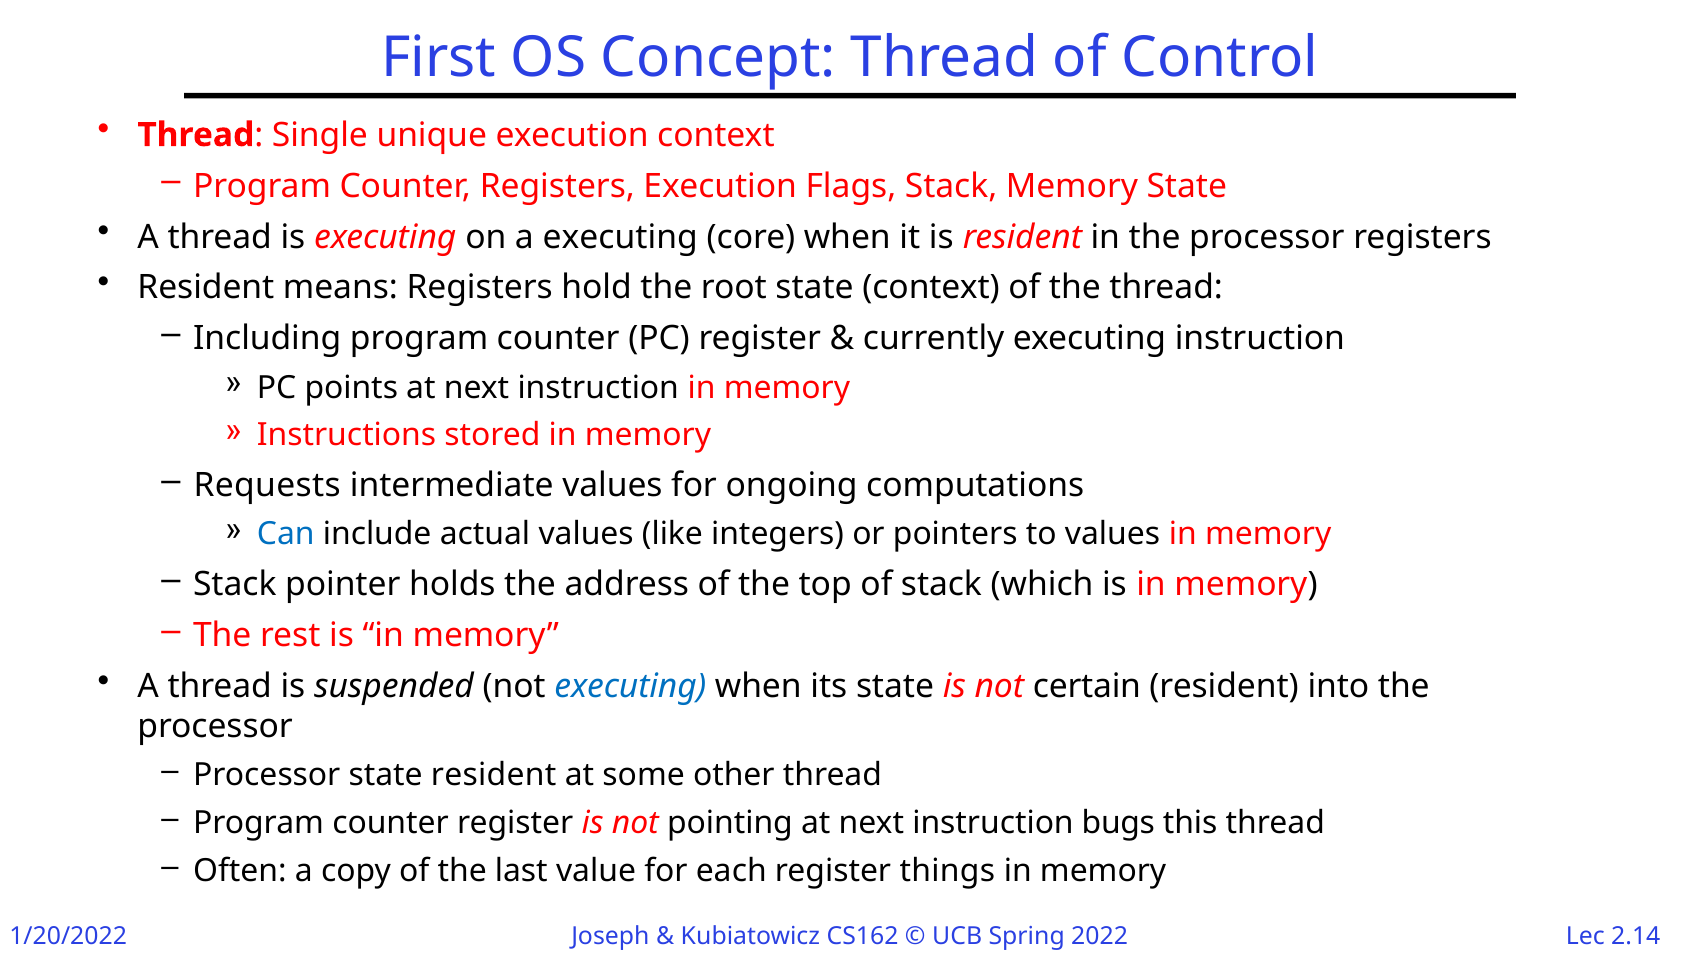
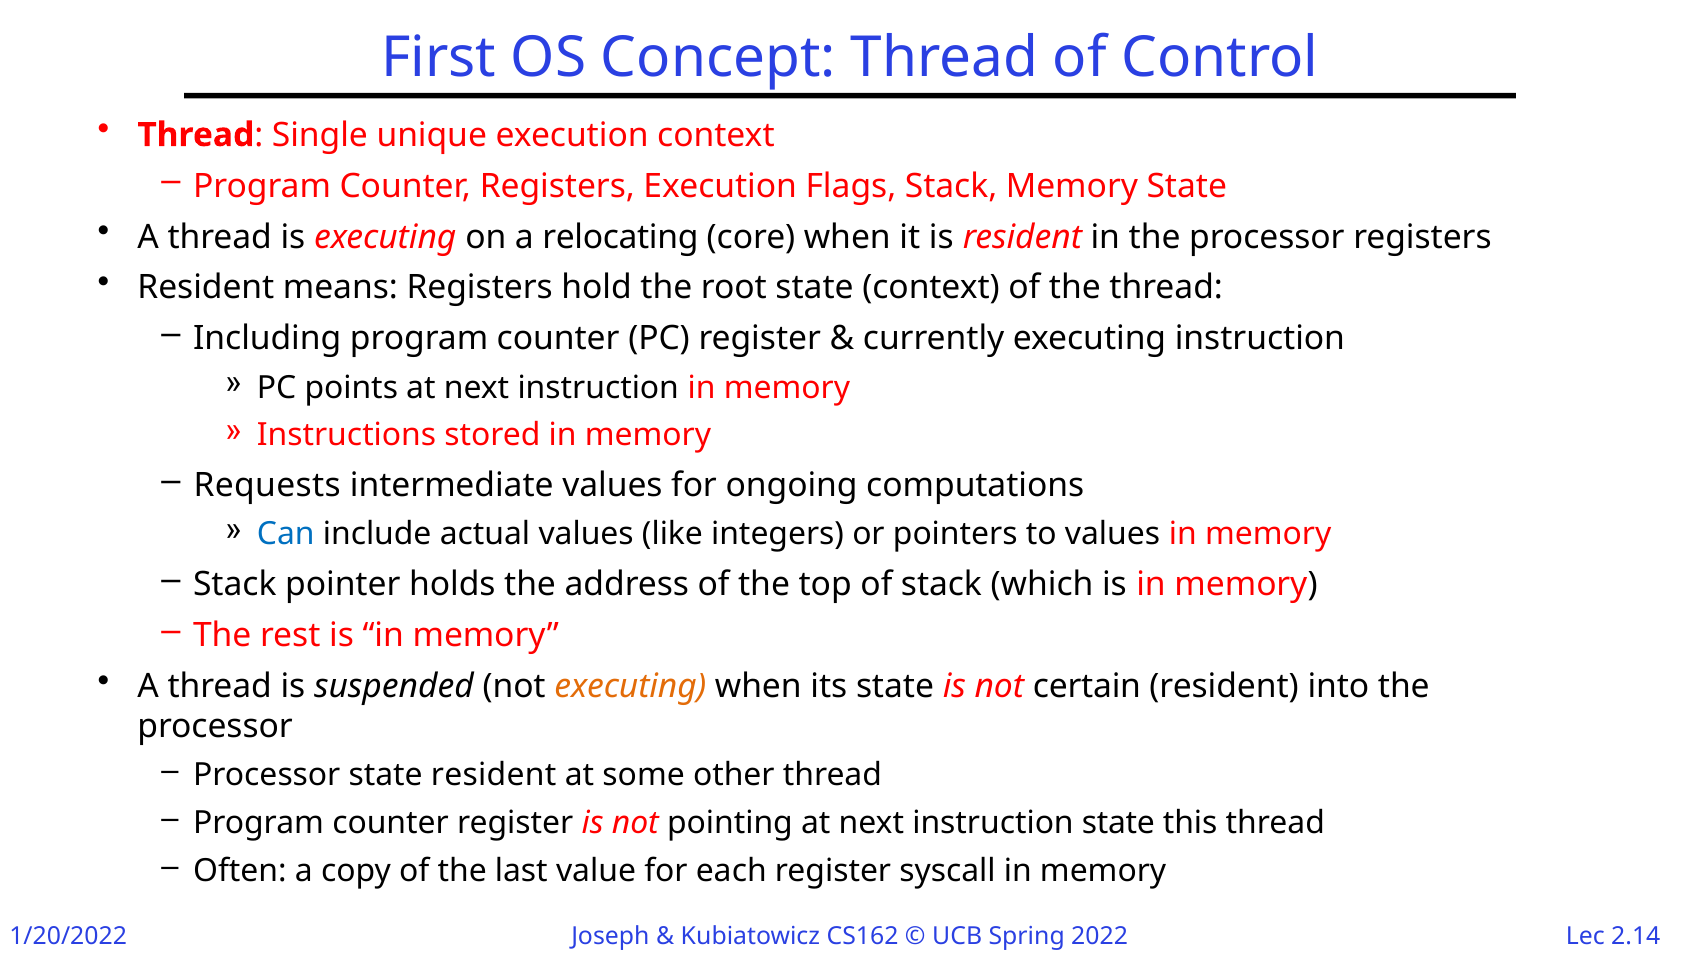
a executing: executing -> relocating
executing at (630, 686) colour: blue -> orange
instruction bugs: bugs -> state
things: things -> syscall
